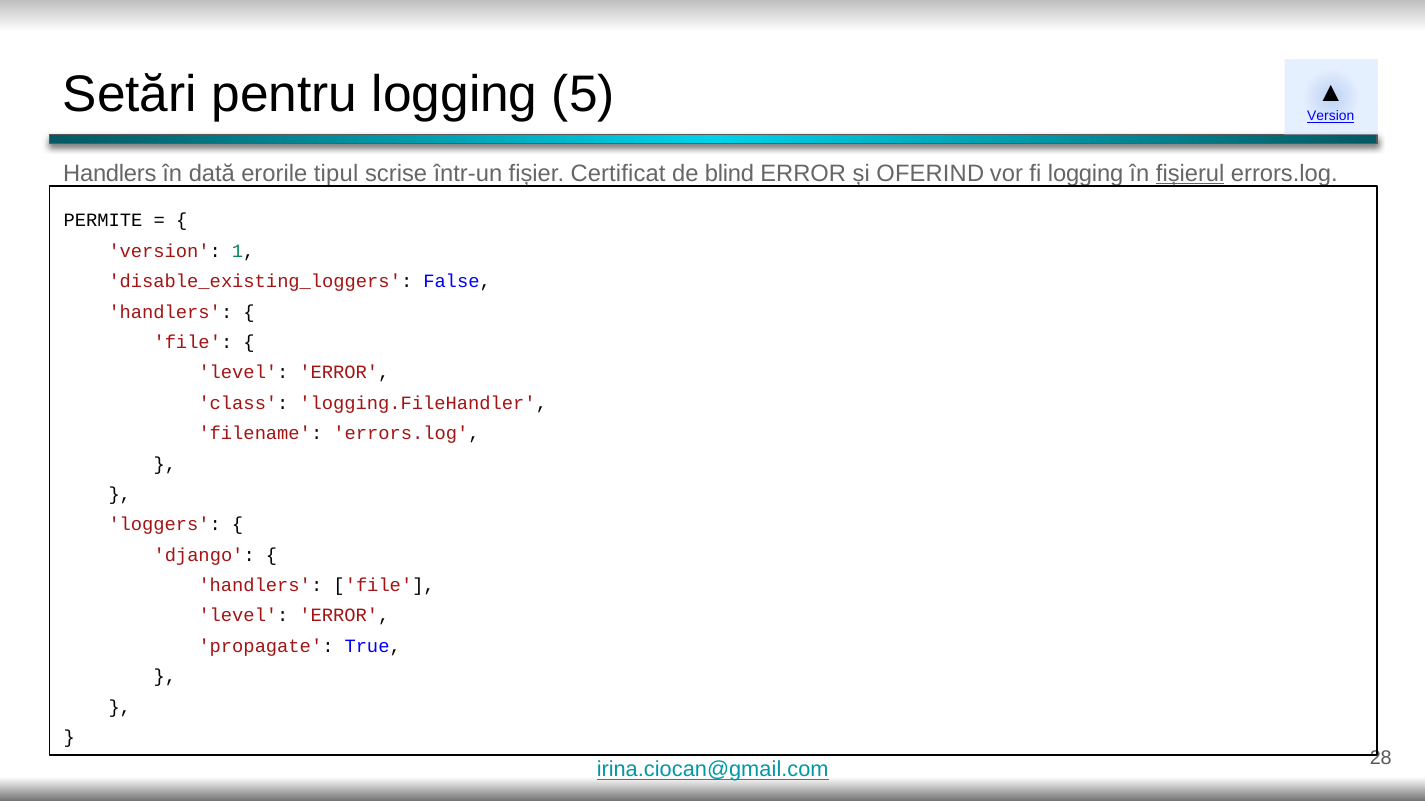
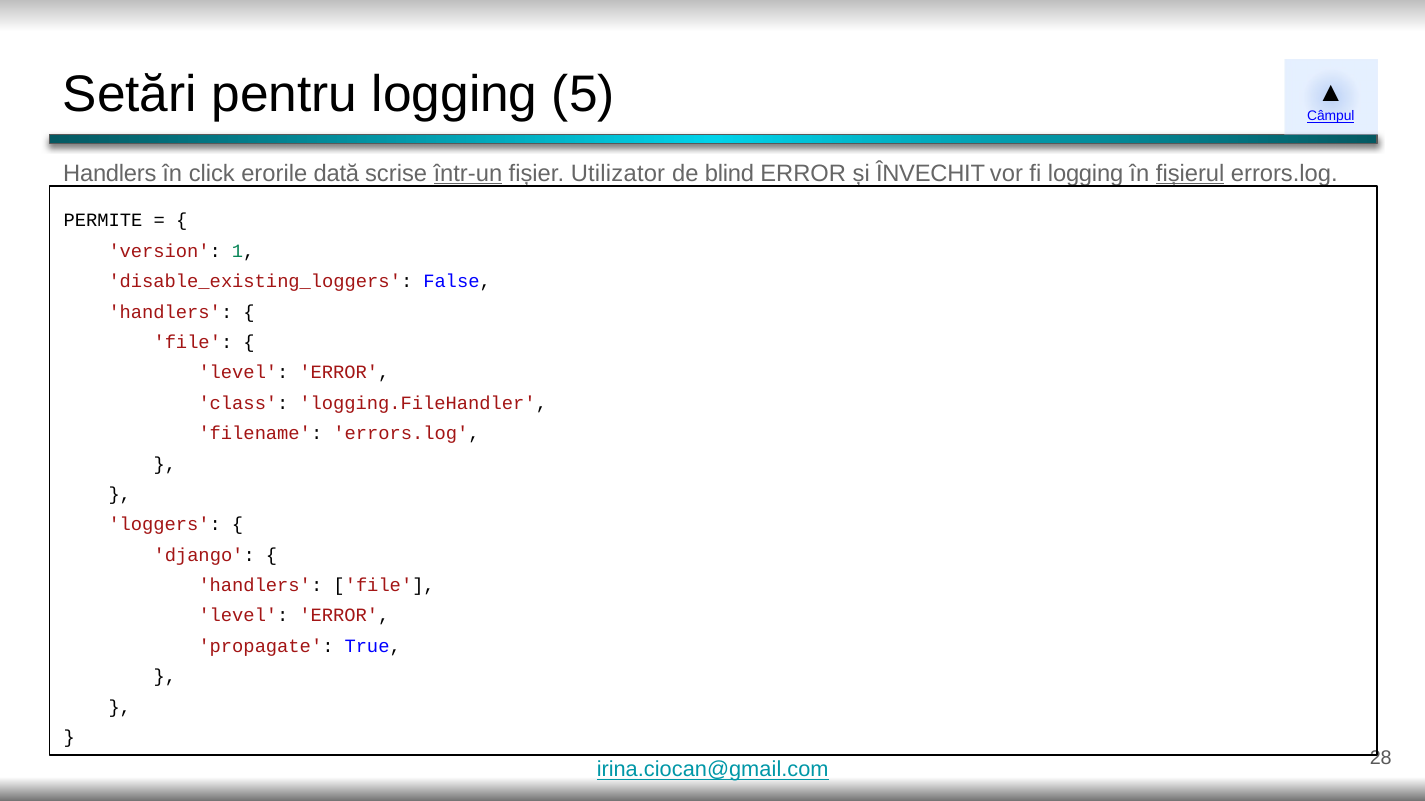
Version at (1331, 116): Version -> Câmpul
dată: dată -> click
tipul: tipul -> dată
într-un underline: none -> present
Certificat: Certificat -> Utilizator
OFERIND: OFERIND -> ÎNVECHIT
